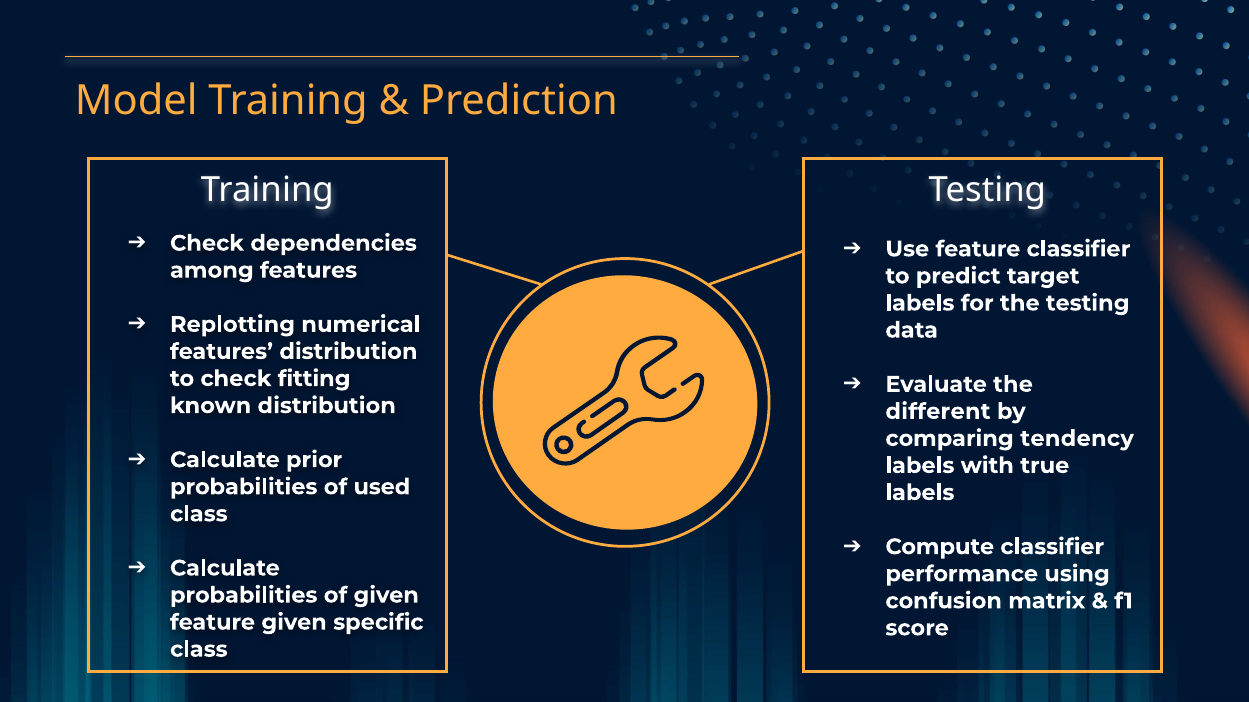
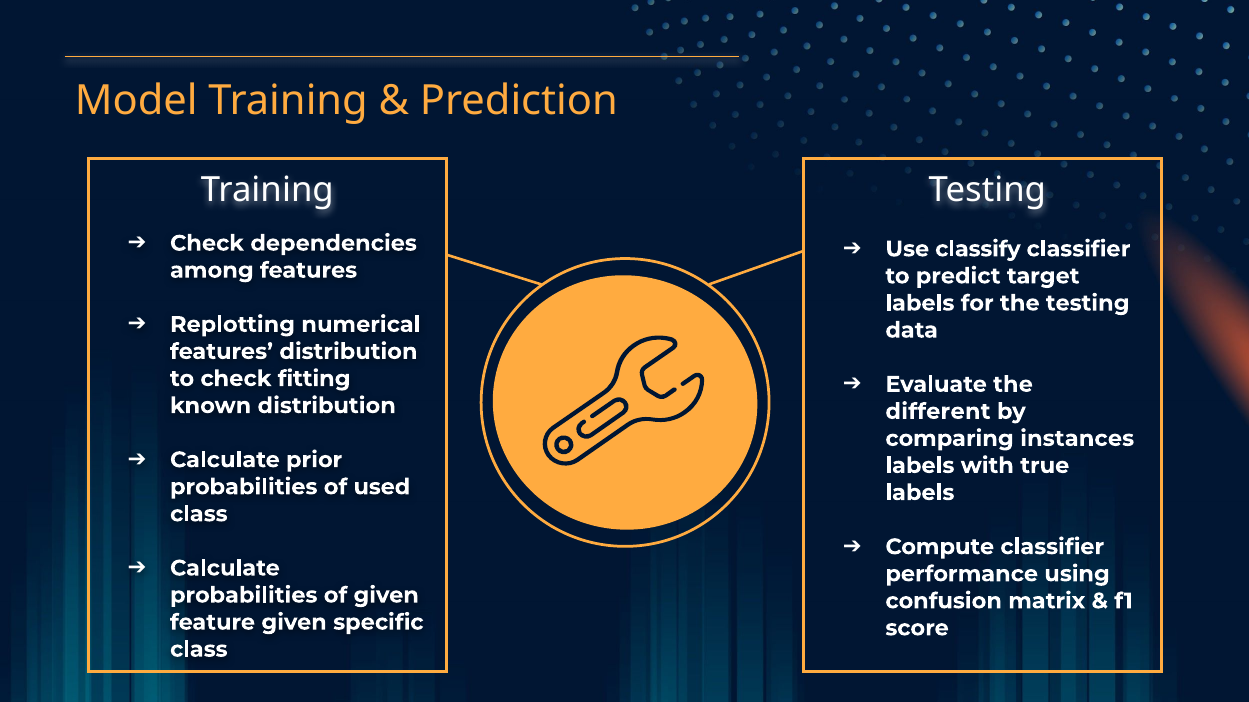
Use feature: feature -> classify
tendency: tendency -> instances
